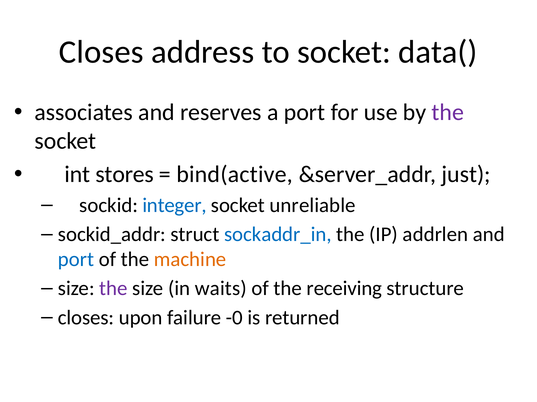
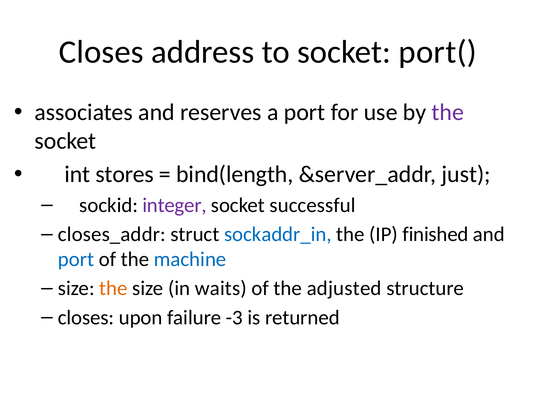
data(: data( -> port(
bind(active: bind(active -> bind(length
integer colour: blue -> purple
unreliable: unreliable -> successful
sockid_addr: sockid_addr -> closes_addr
addrlen: addrlen -> finished
machine colour: orange -> blue
the at (113, 289) colour: purple -> orange
receiving: receiving -> adjusted
-0: -0 -> -3
